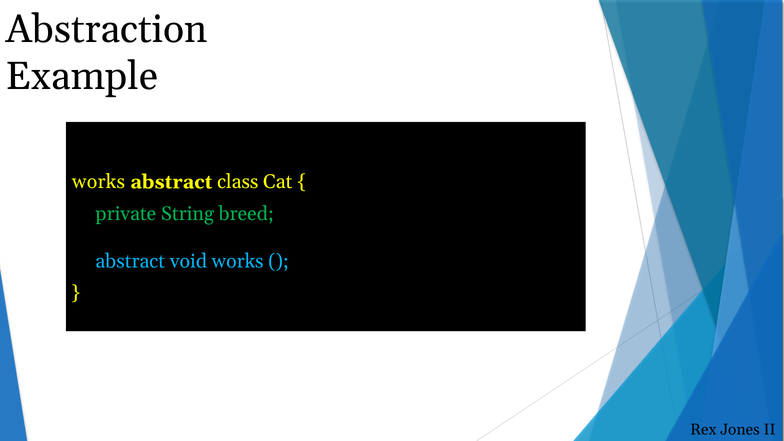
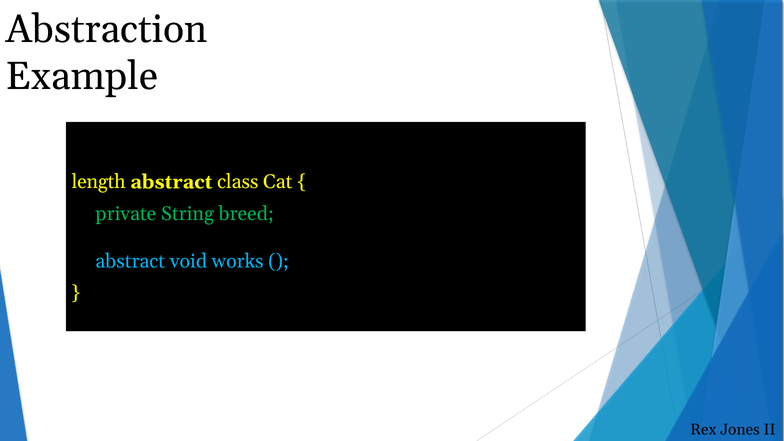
works at (99, 182): works -> length
